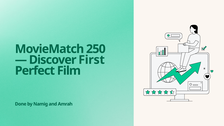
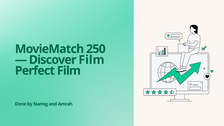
Discover First: First -> Film
